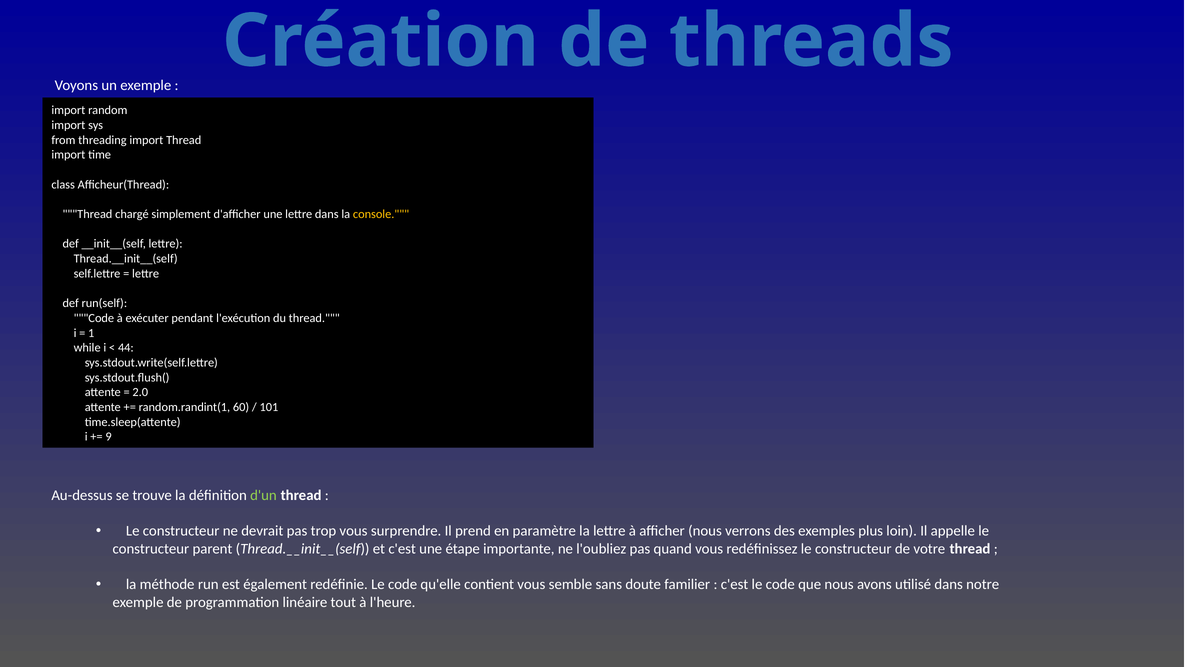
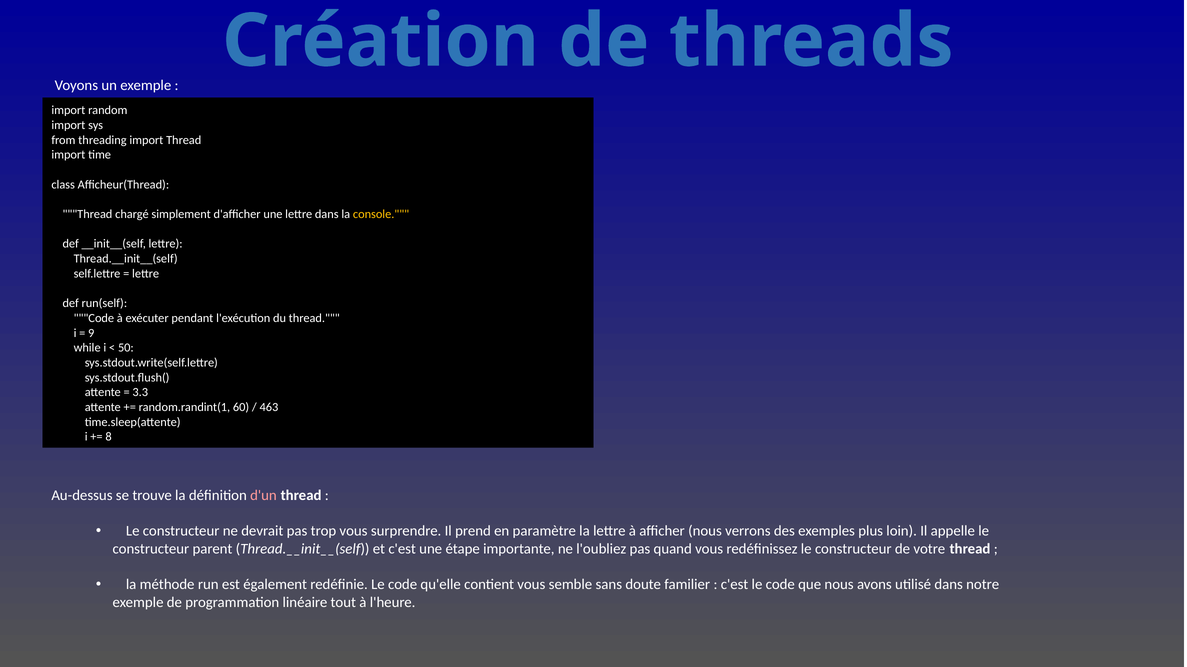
1: 1 -> 9
44: 44 -> 50
2.0: 2.0 -> 3.3
101: 101 -> 463
9: 9 -> 8
d'un colour: light green -> pink
